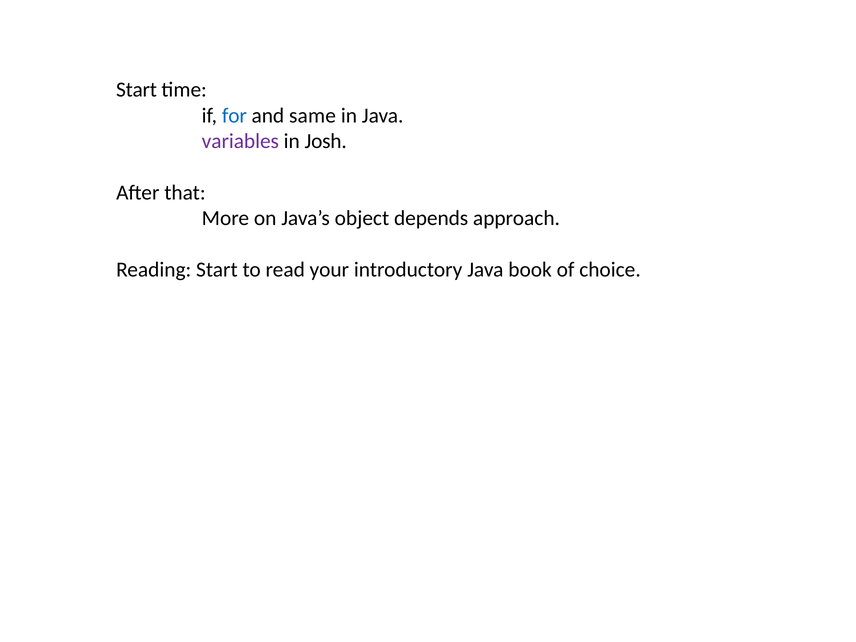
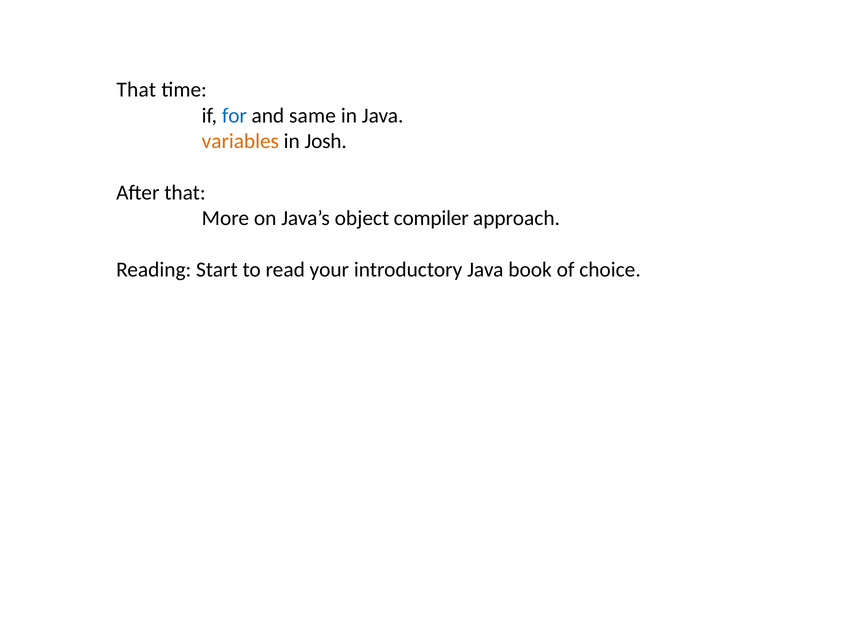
Start at (137, 90): Start -> That
variables colour: purple -> orange
depends: depends -> compiler
